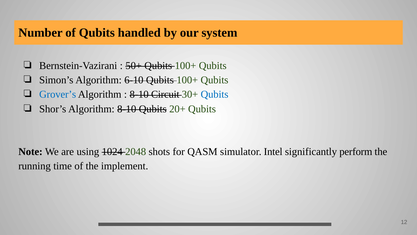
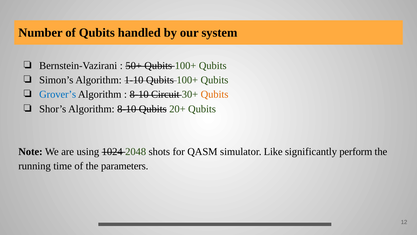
6-10: 6-10 -> 1-10
Qubits at (215, 94) colour: blue -> orange
Intel: Intel -> Like
implement: implement -> parameters
